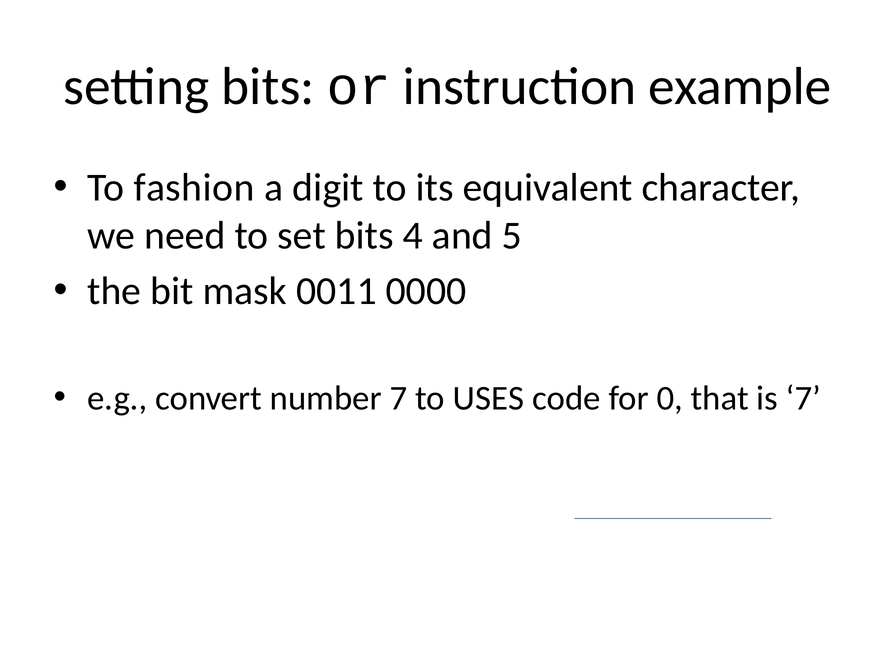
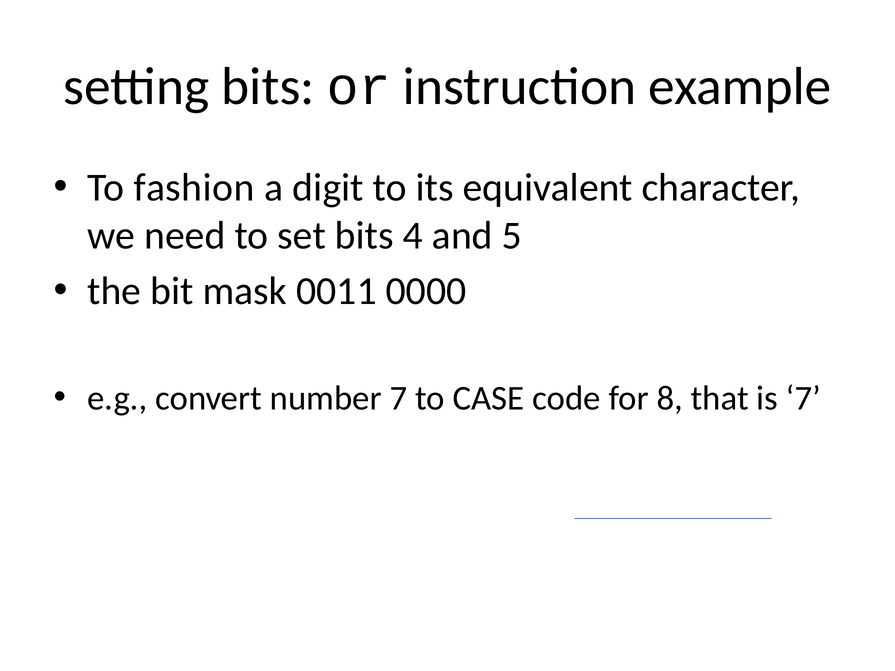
USES: USES -> CASE
0: 0 -> 8
